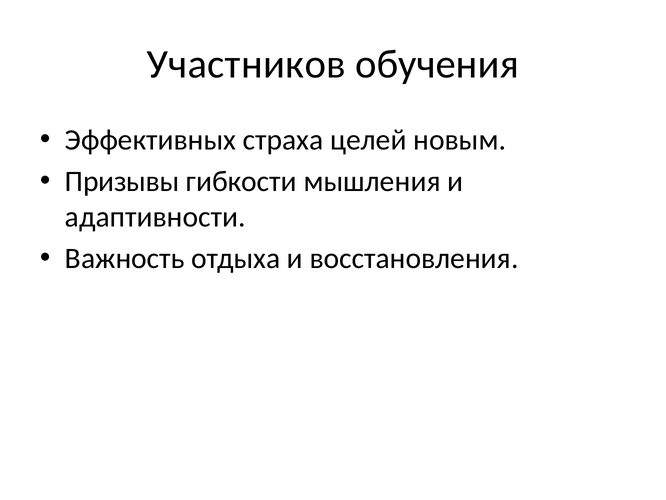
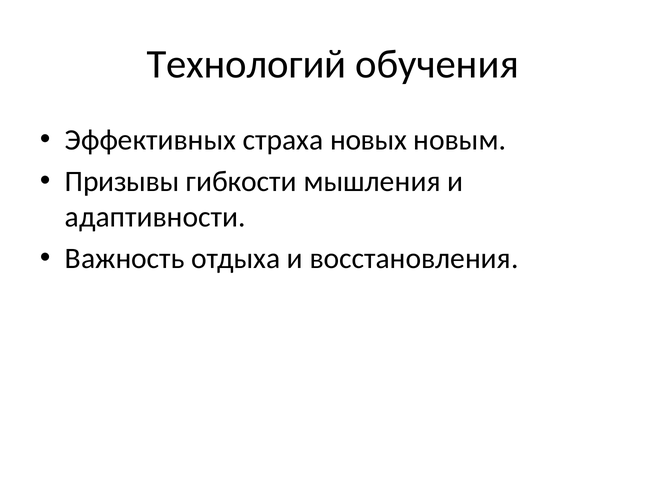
Участников: Участников -> Технологий
целей: целей -> новых
